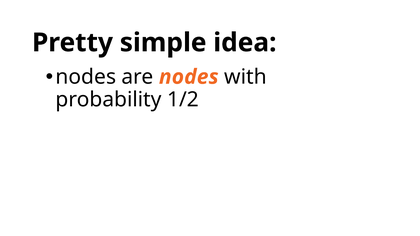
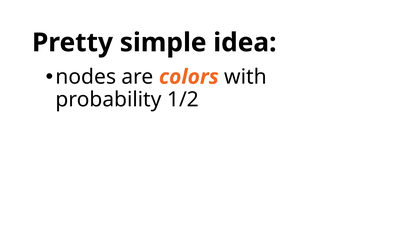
are nodes: nodes -> colors
